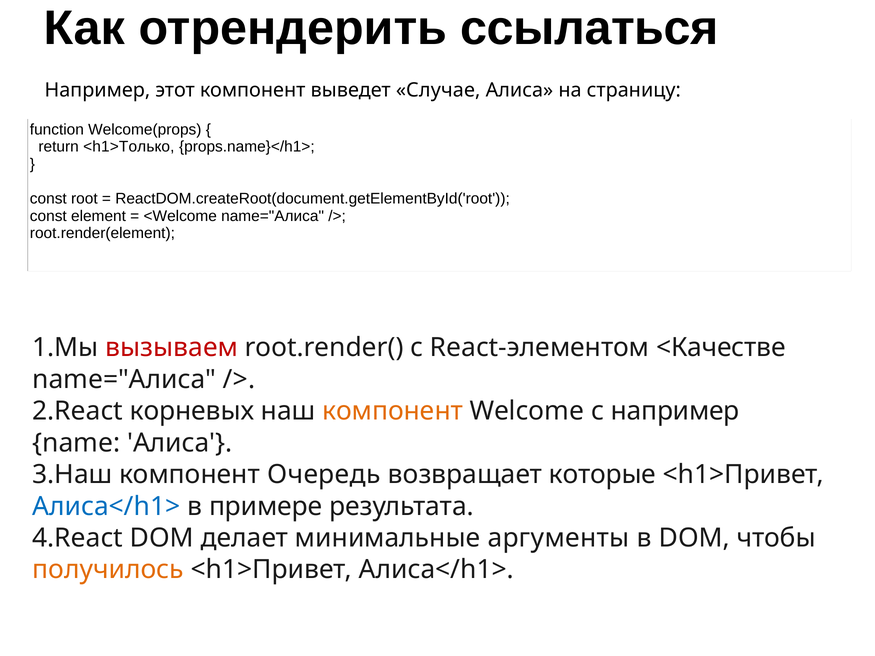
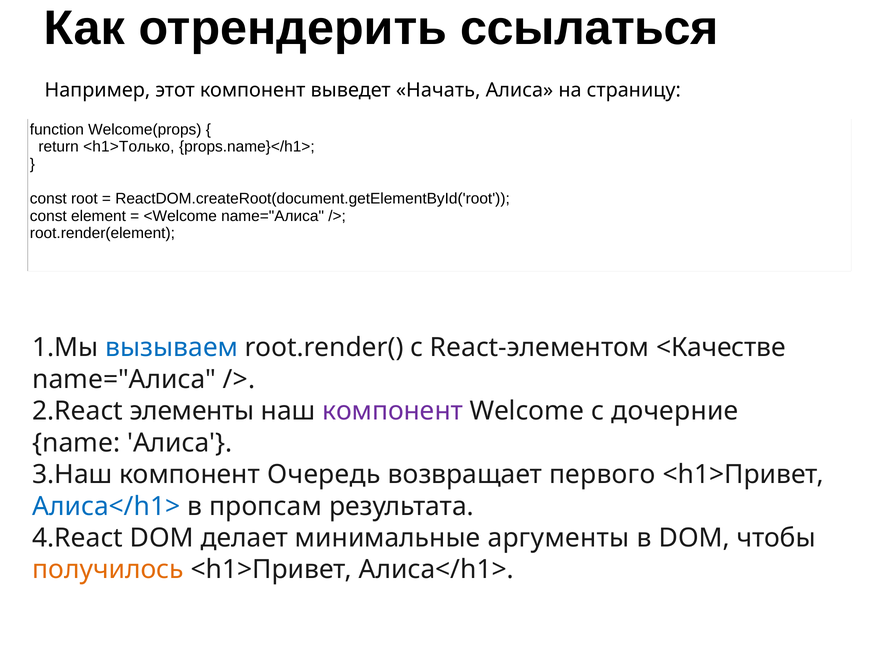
Случае: Случае -> Начать
вызываем colour: red -> blue
корневых: корневых -> элементы
компонент at (393, 411) colour: orange -> purple
с например: например -> дочерние
которые: которые -> первого
примере: примере -> пропсам
